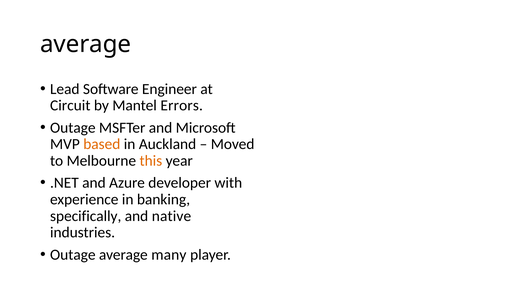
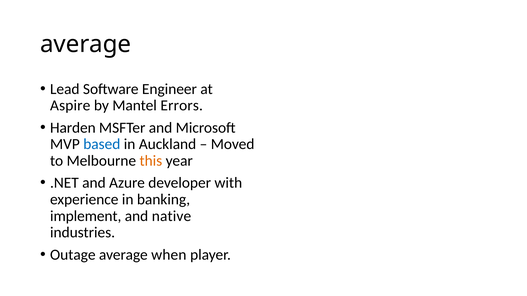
Circuit: Circuit -> Aspire
Outage at (73, 128): Outage -> Harden
based colour: orange -> blue
specifically: specifically -> implement
many: many -> when
